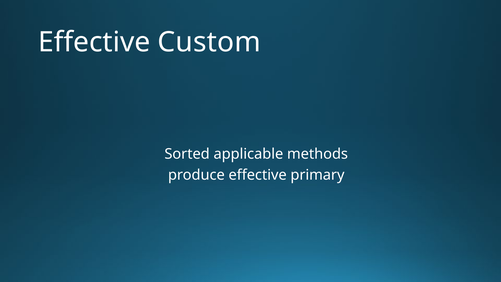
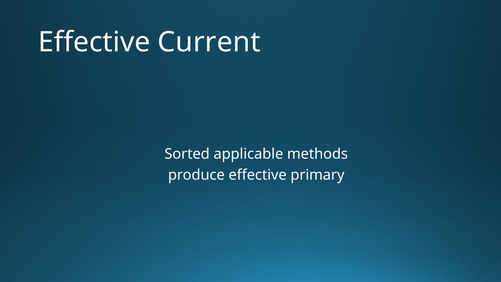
Custom: Custom -> Current
